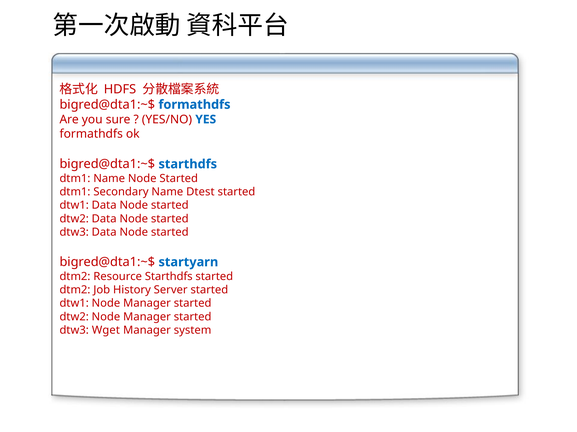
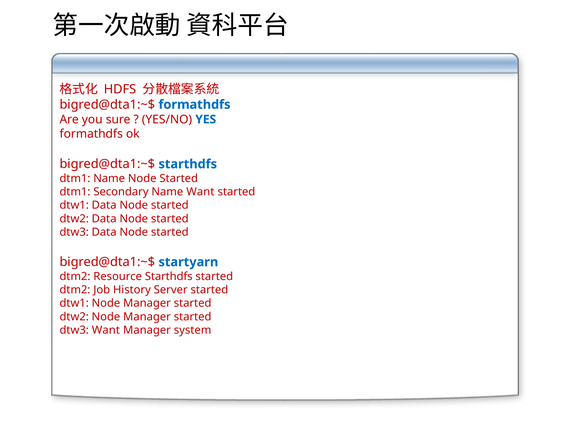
Name Dtest: Dtest -> Want
dtw3 Wget: Wget -> Want
